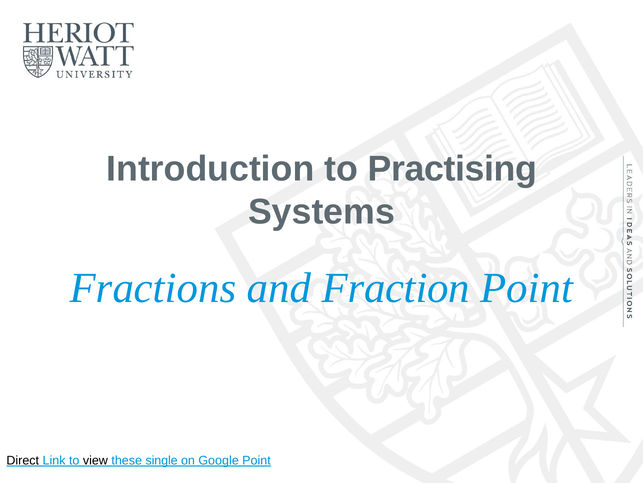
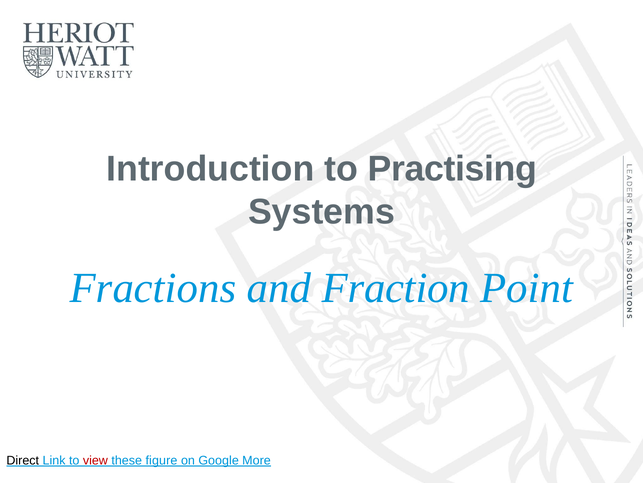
view colour: black -> red
single: single -> figure
Google Point: Point -> More
